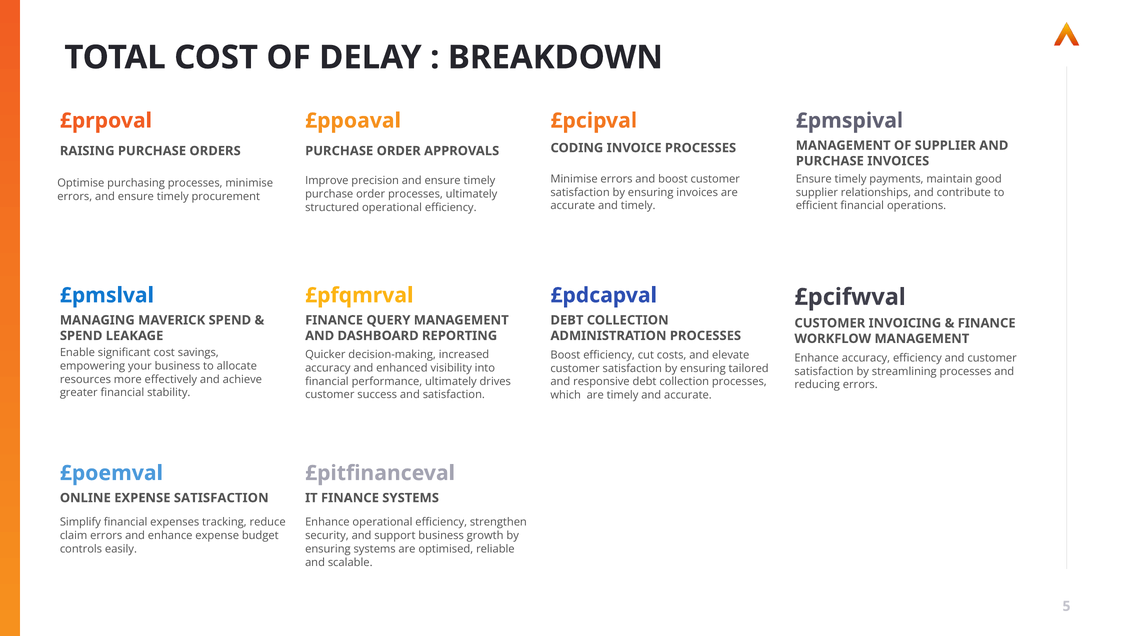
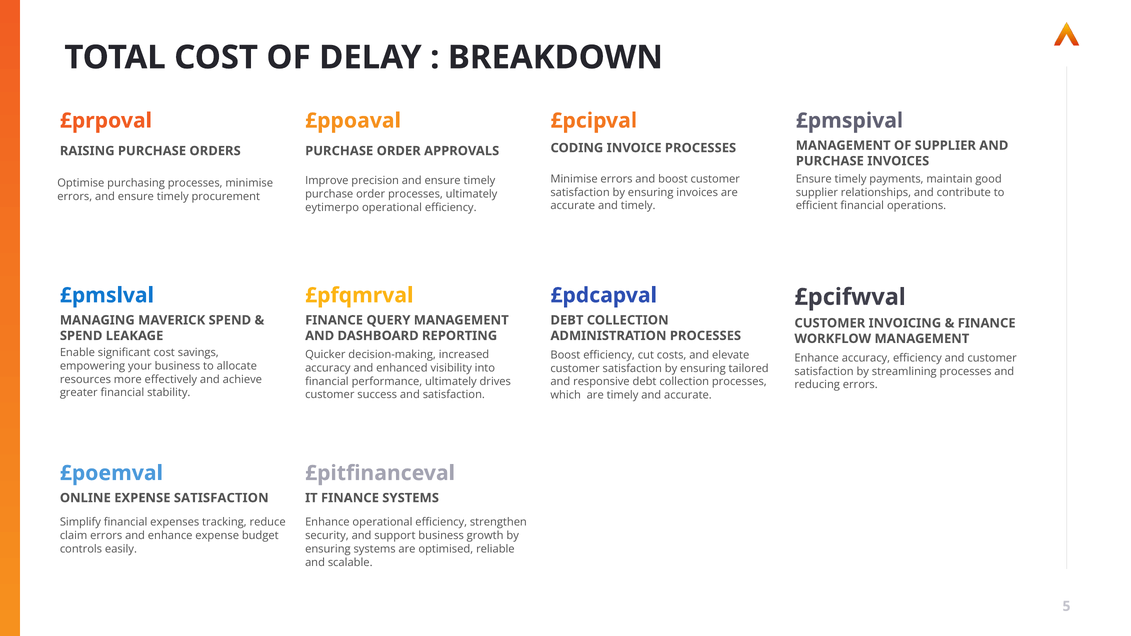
structured: structured -> eytimerpo
